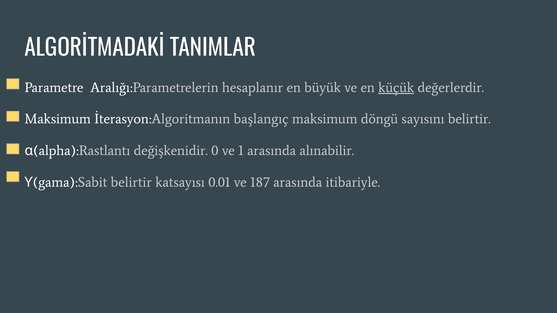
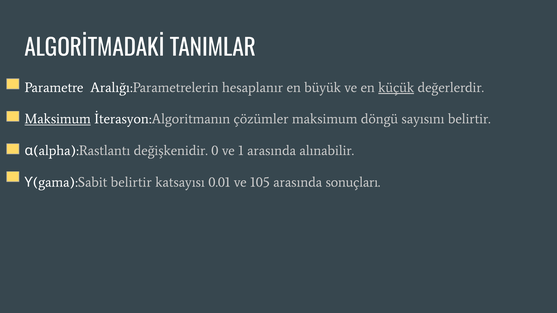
Maksimum at (58, 119) underline: none -> present
başlangıç: başlangıç -> çözümler
187: 187 -> 105
itibariyle: itibariyle -> sonuçları
